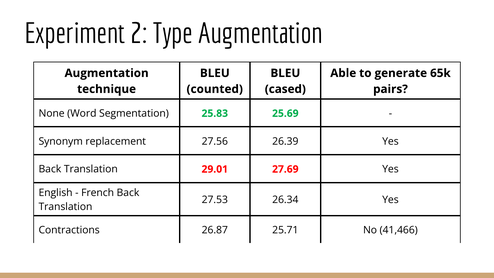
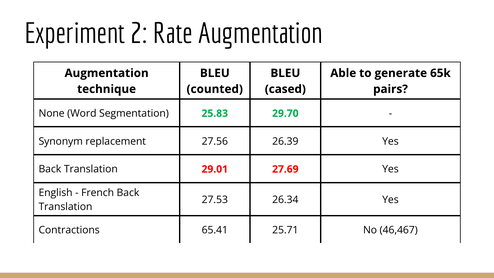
Type: Type -> Rate
25.69: 25.69 -> 29.70
26.87: 26.87 -> 65.41
41,466: 41,466 -> 46,467
